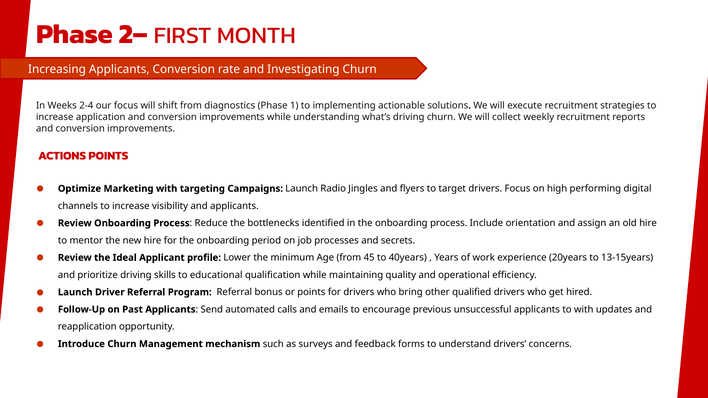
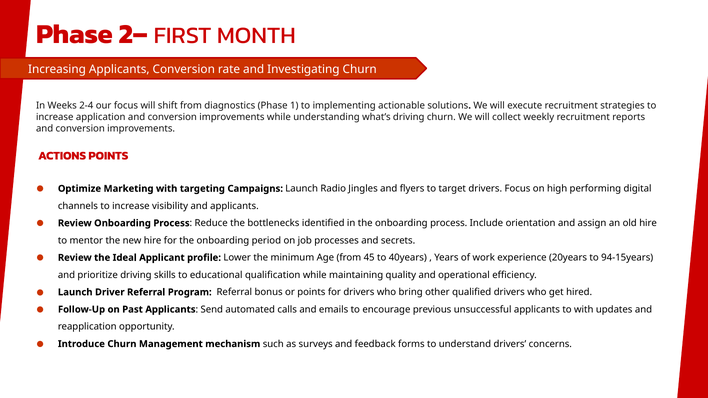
13-15years: 13-15years -> 94-15years
